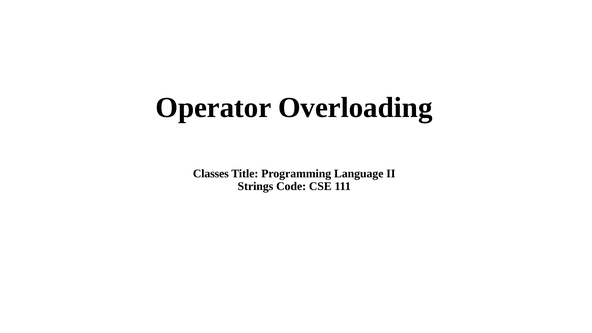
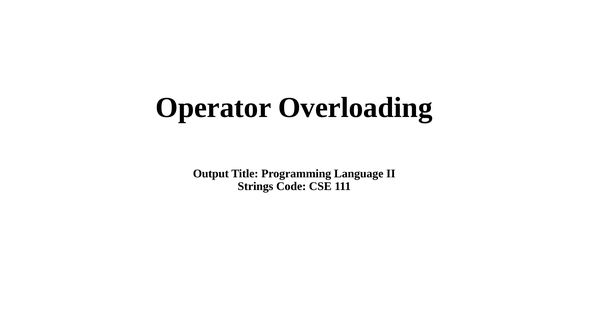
Classes: Classes -> Output
